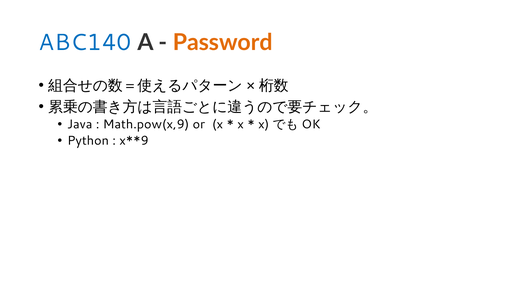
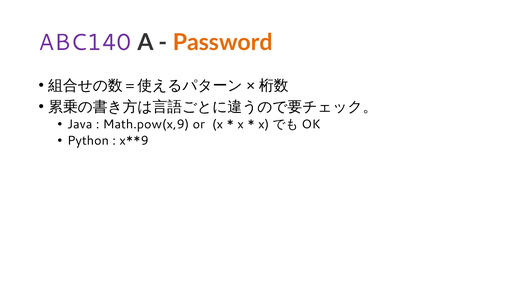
ABC140 colour: blue -> purple
